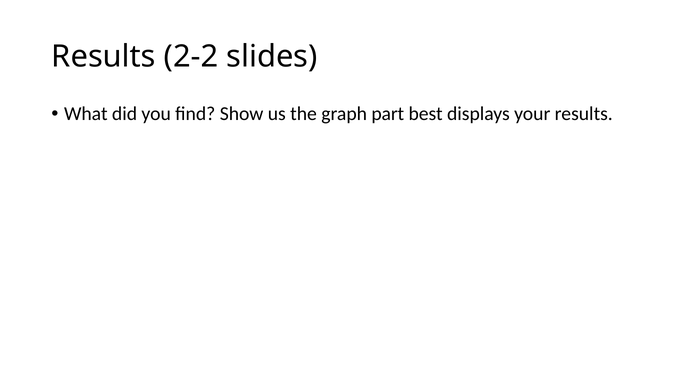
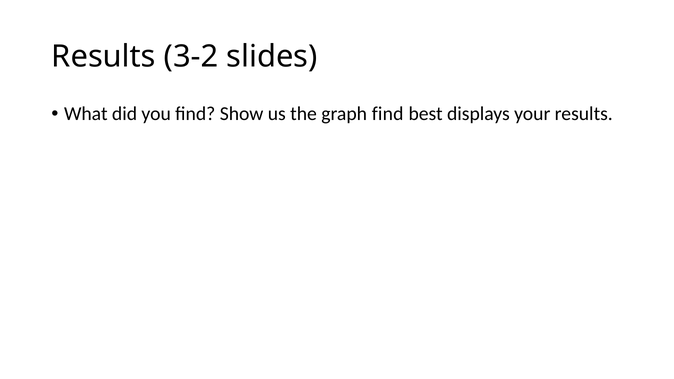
2-2: 2-2 -> 3-2
graph part: part -> find
